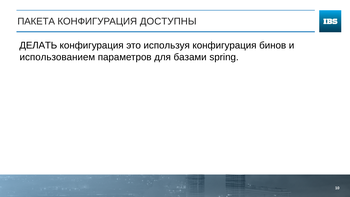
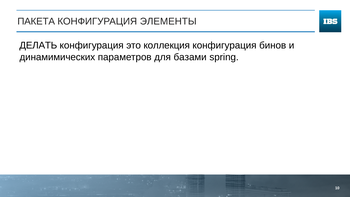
ДОСТУПНЫ: ДОСТУПНЫ -> ЭЛЕМЕНТЫ
используя: используя -> коллекция
использованием: использованием -> динамимических
